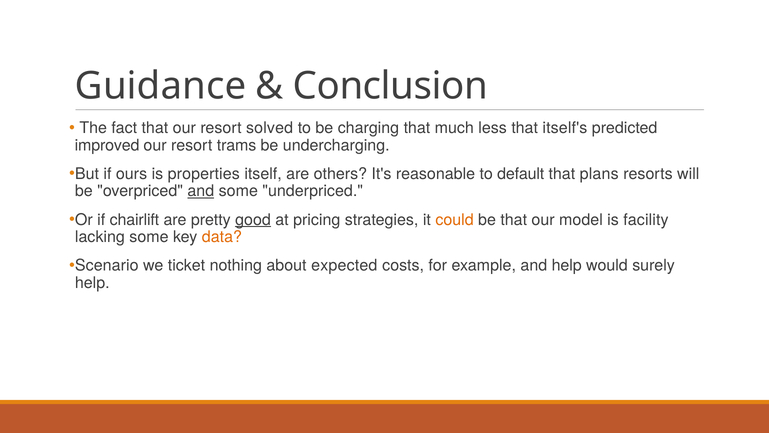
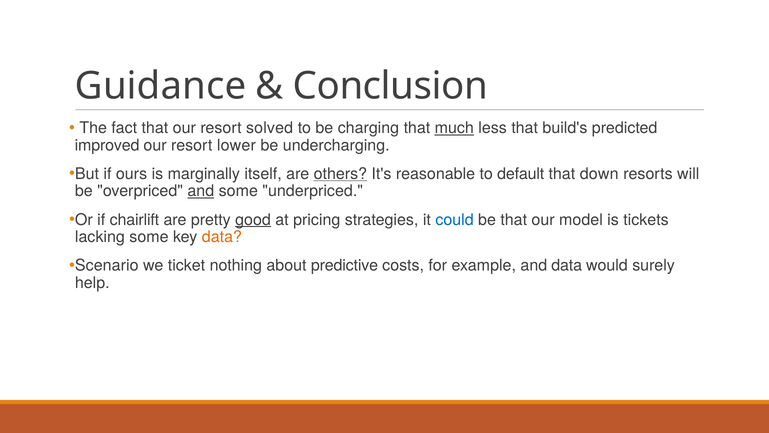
much underline: none -> present
itself's: itself's -> build's
trams: trams -> lower
properties: properties -> marginally
others underline: none -> present
plans: plans -> down
could colour: orange -> blue
facility: facility -> tickets
expected: expected -> predictive
and help: help -> data
